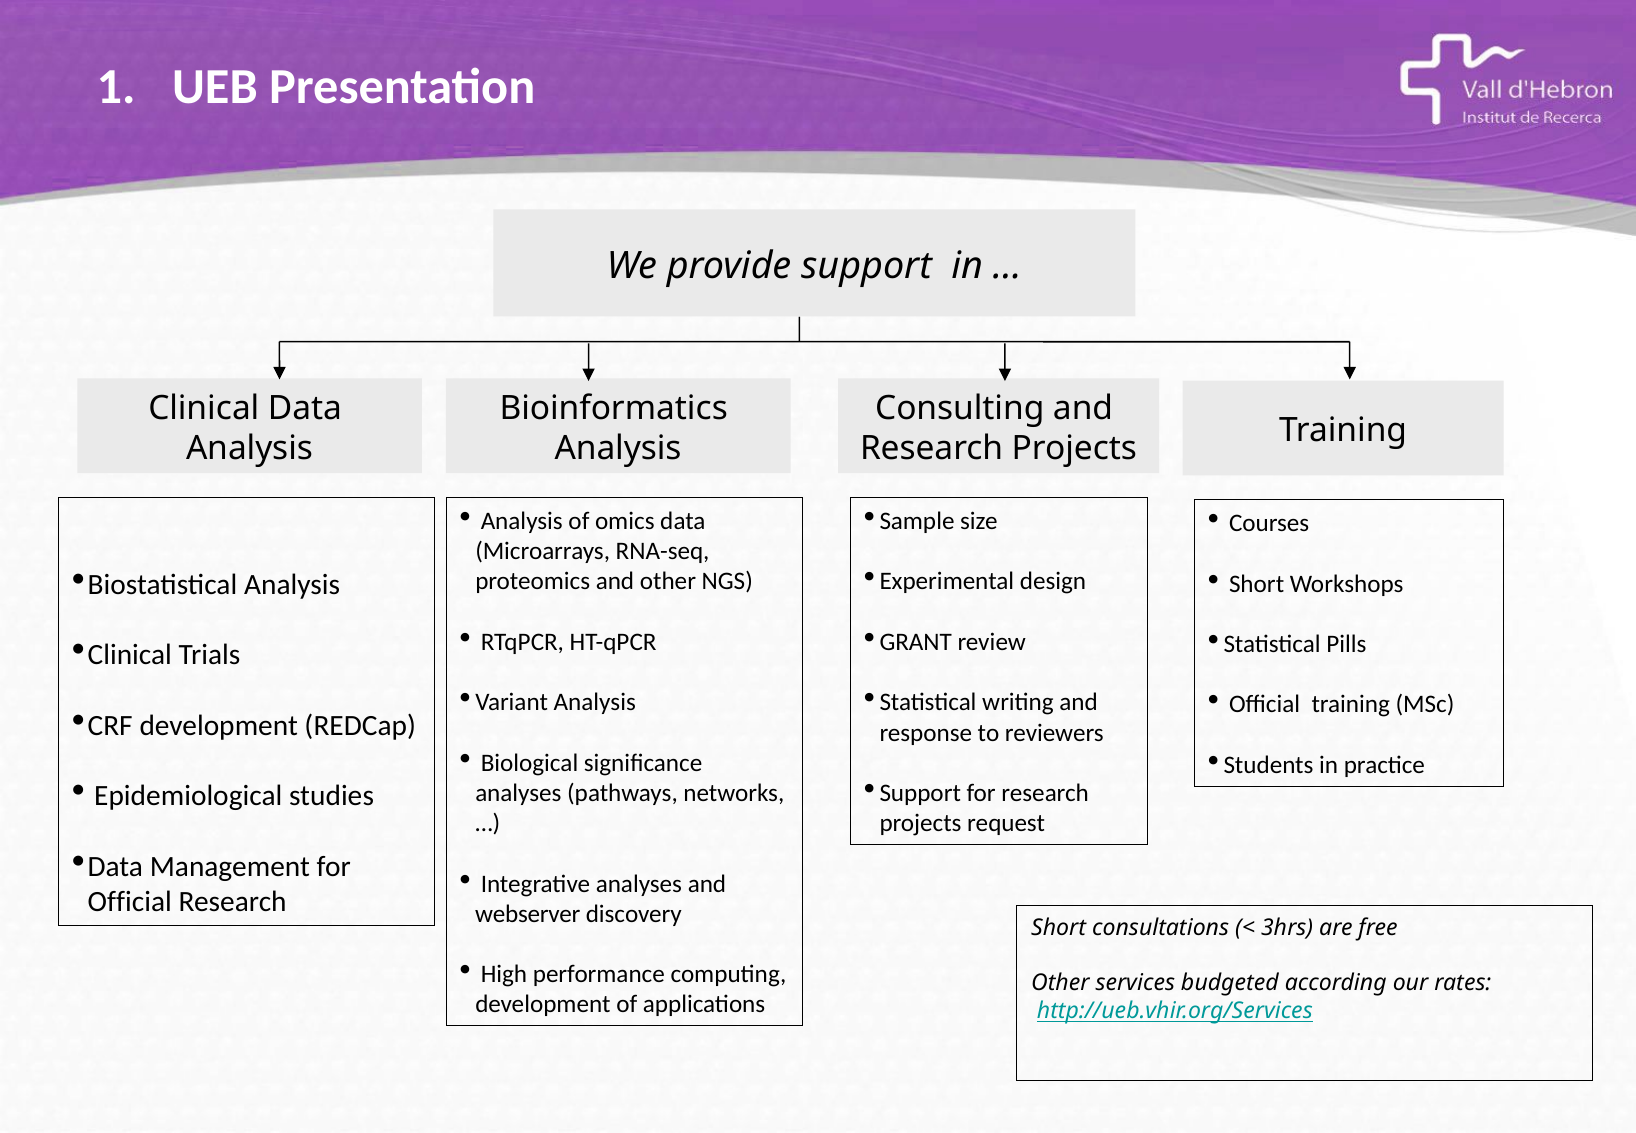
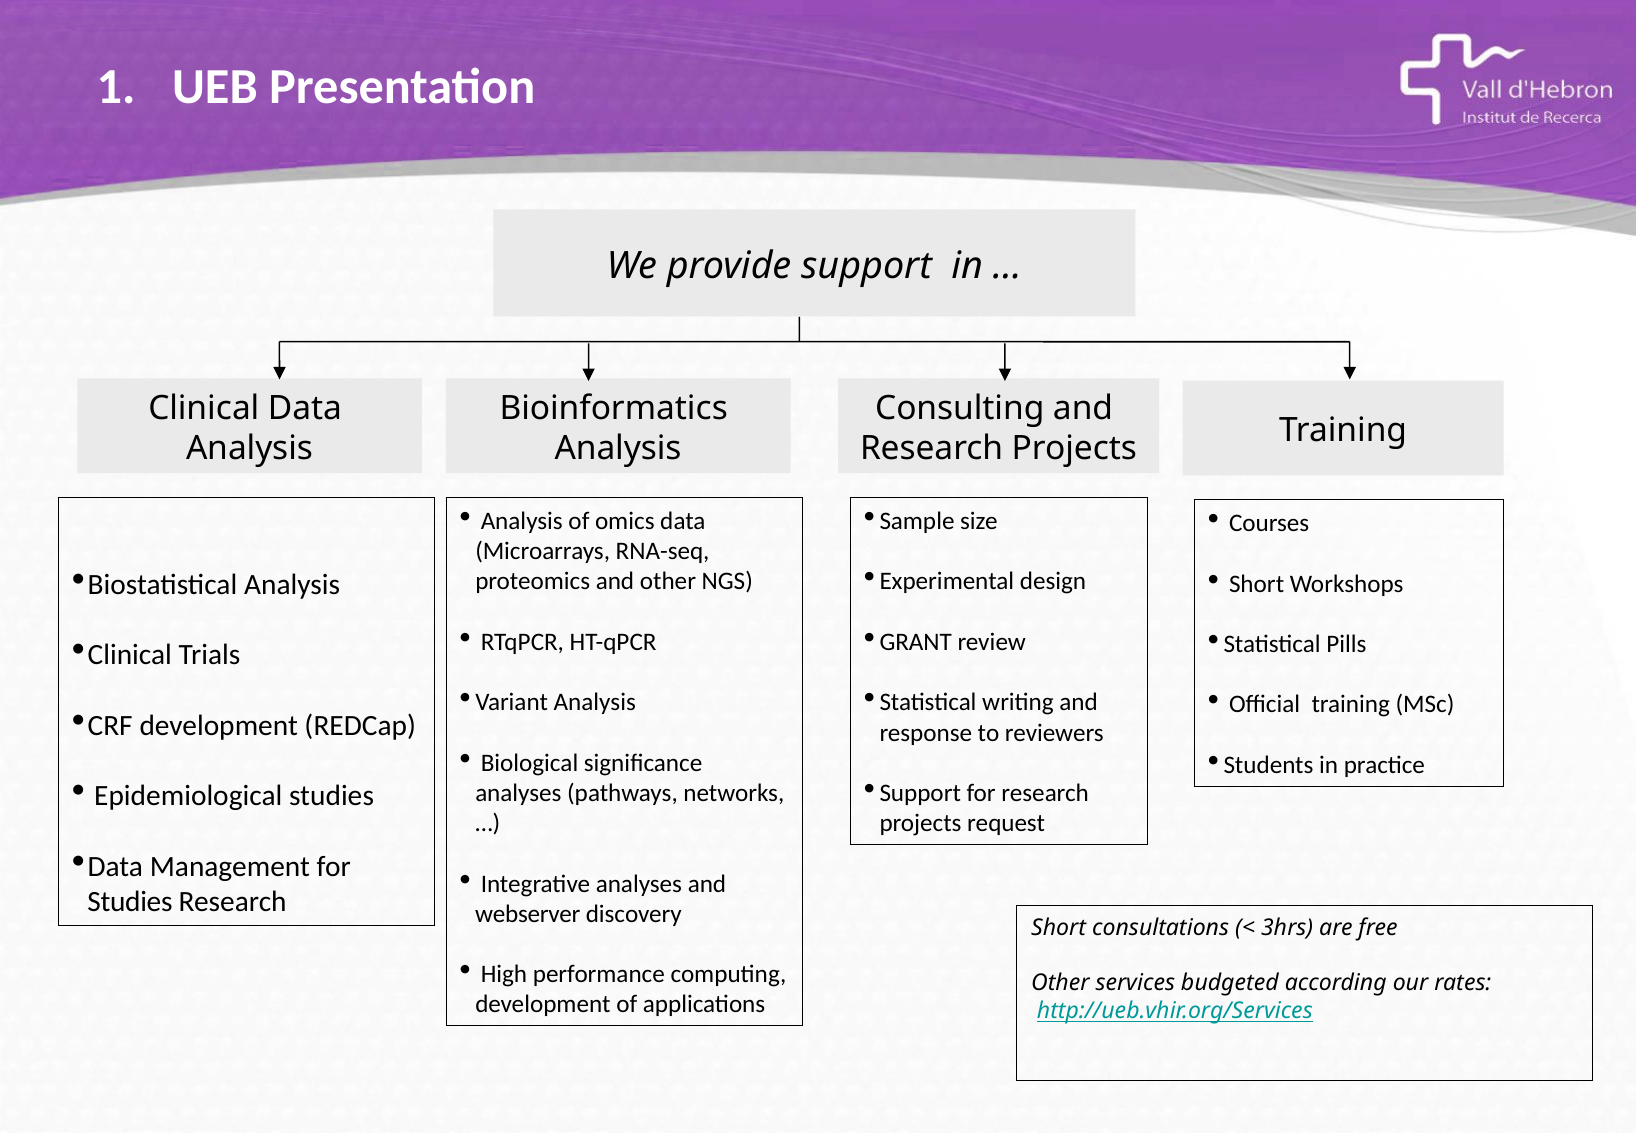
Official at (130, 902): Official -> Studies
